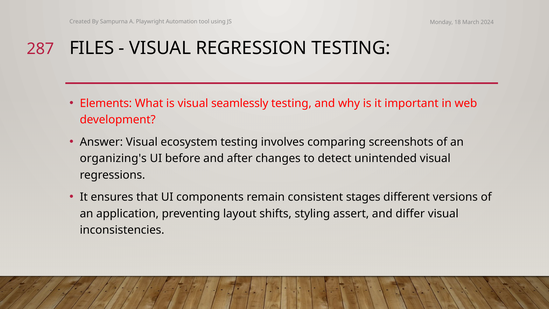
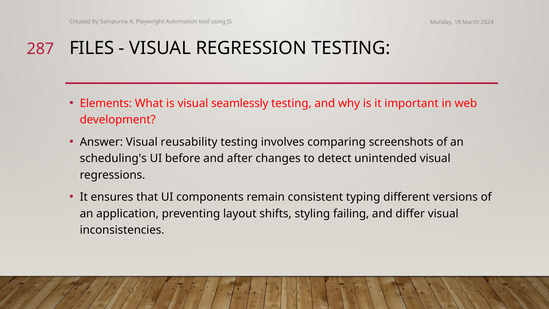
ecosystem: ecosystem -> reusability
organizing's: organizing's -> scheduling's
stages: stages -> typing
assert: assert -> failing
